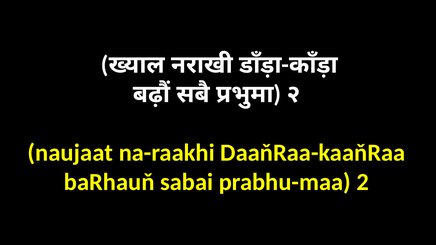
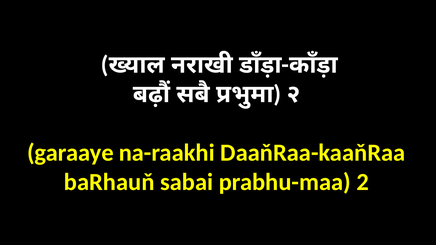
naujaat: naujaat -> garaaye
